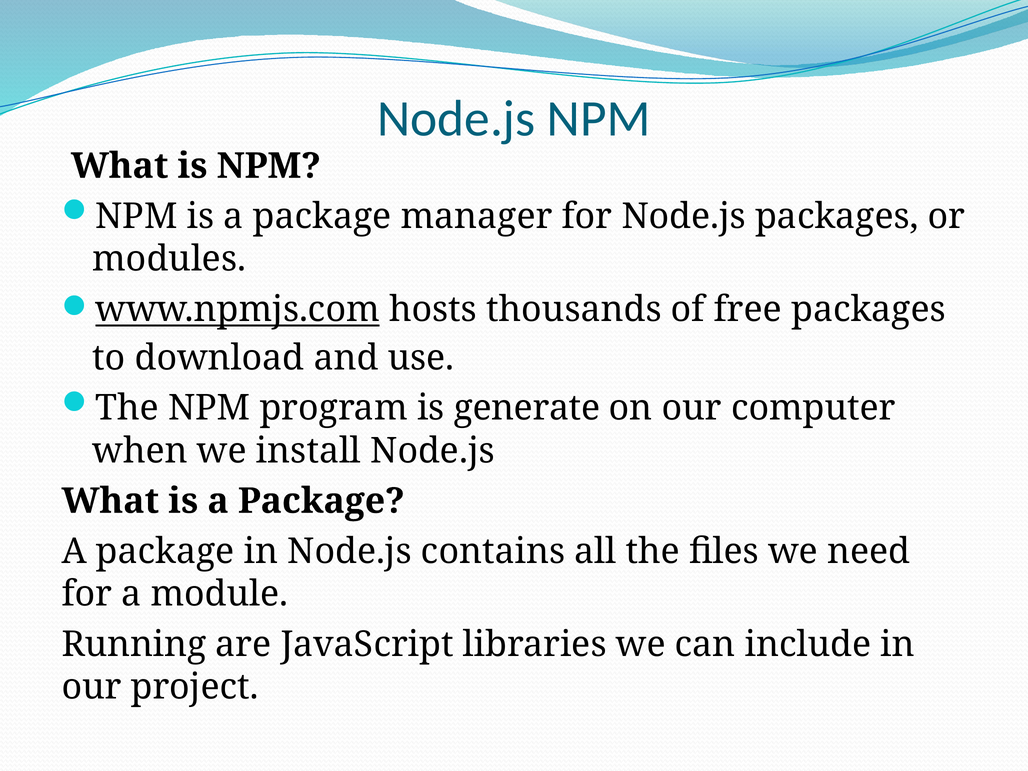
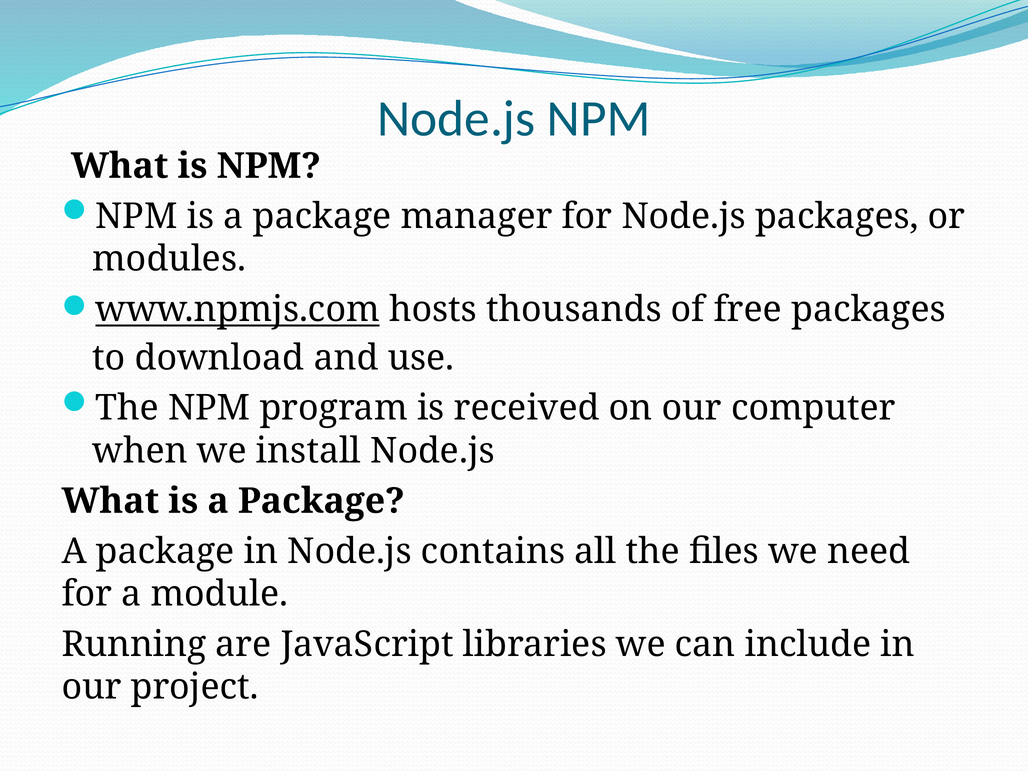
generate: generate -> received
